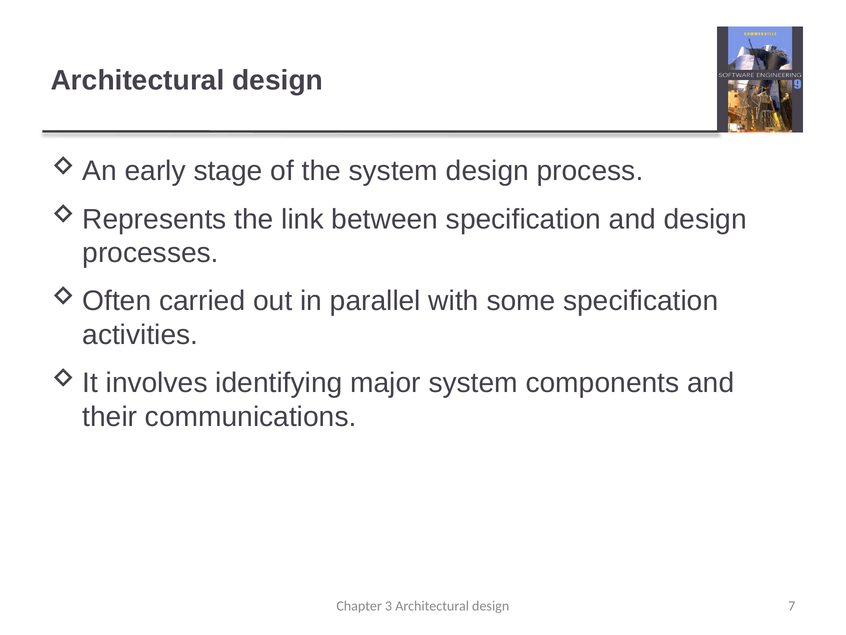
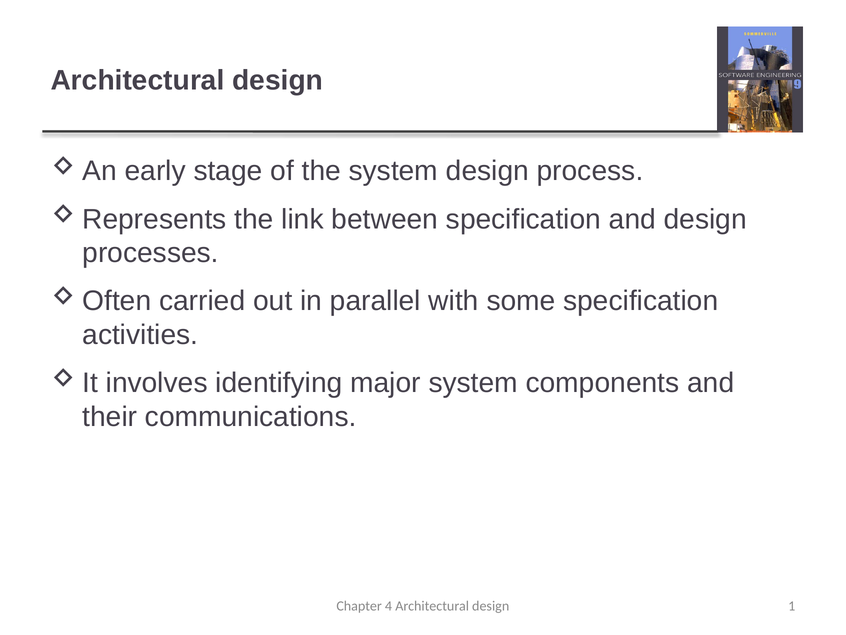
3: 3 -> 4
7: 7 -> 1
